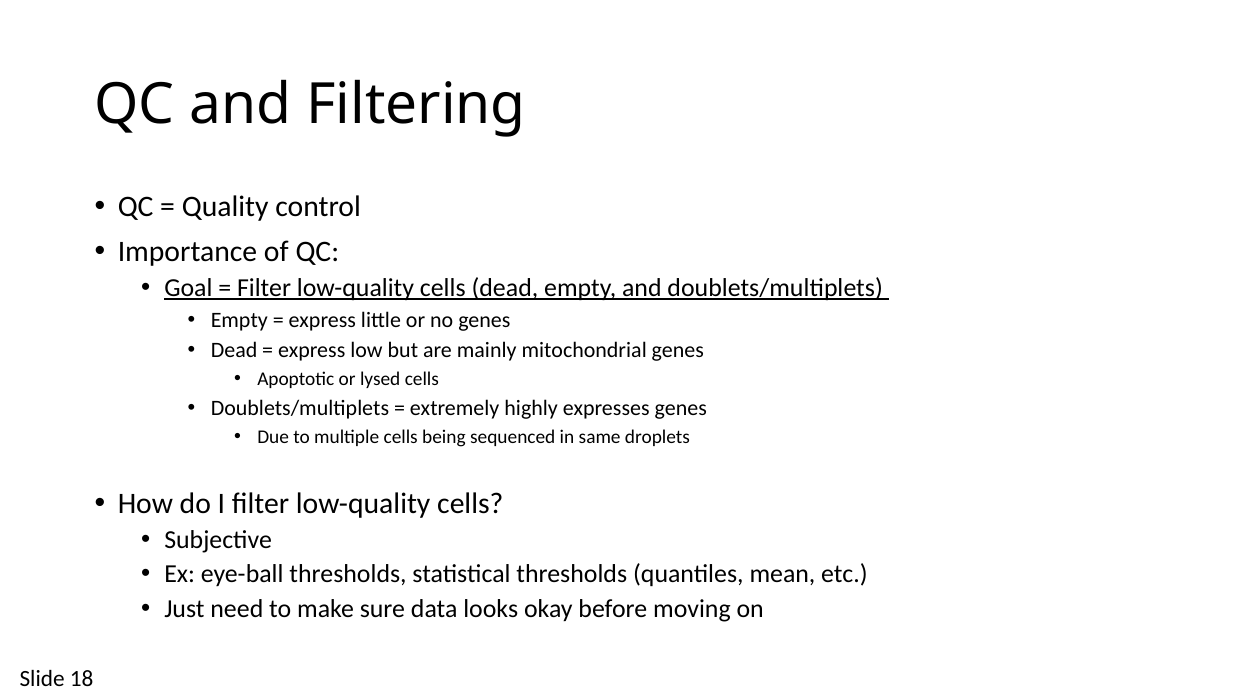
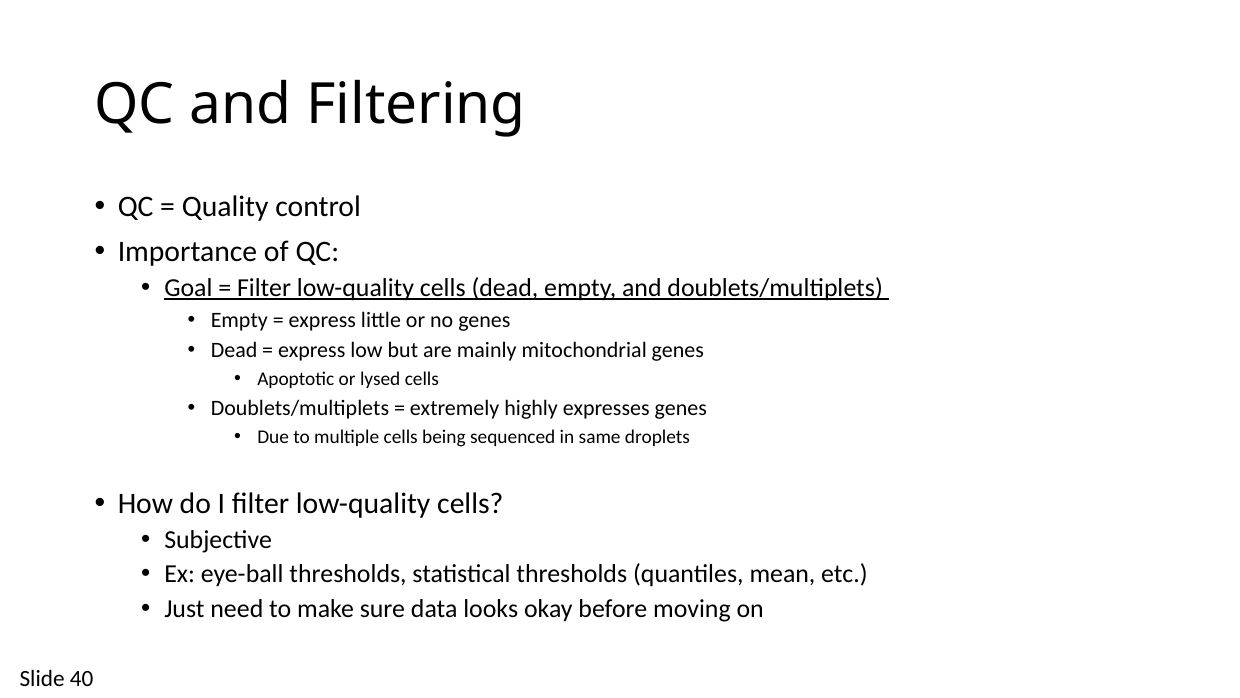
18: 18 -> 40
